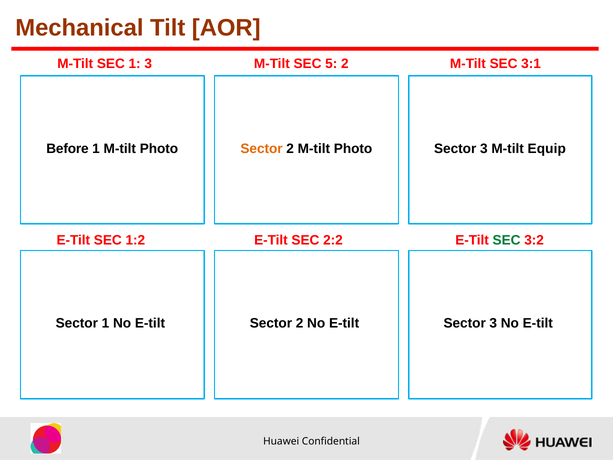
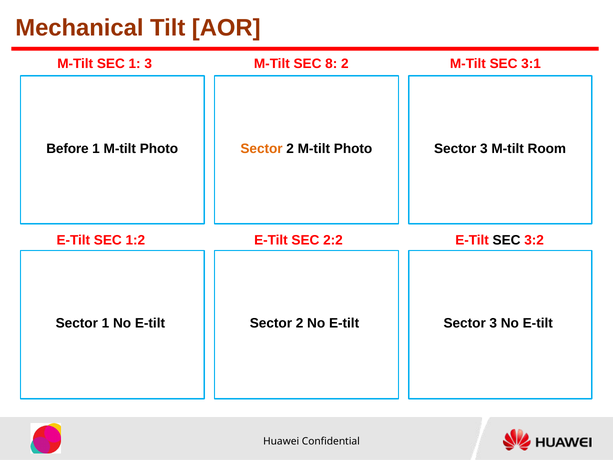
5: 5 -> 8
Equip: Equip -> Room
SEC at (507, 240) colour: green -> black
